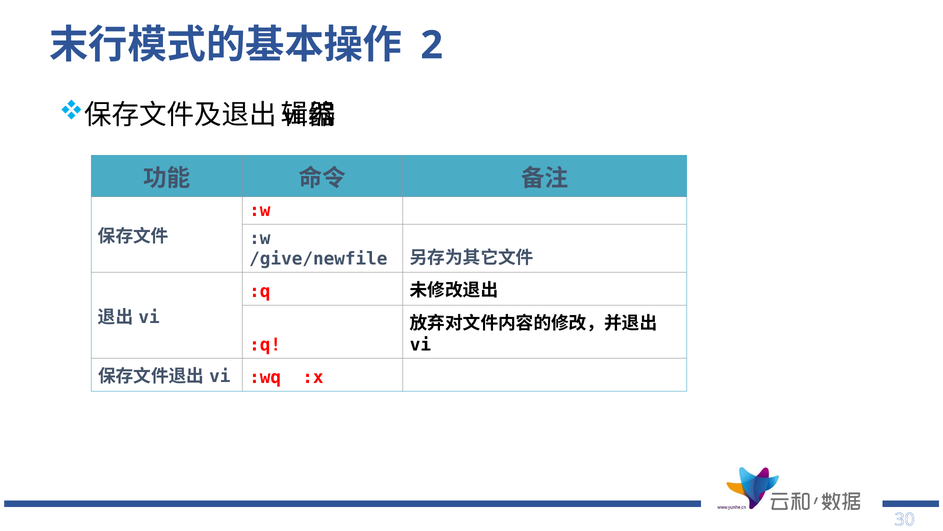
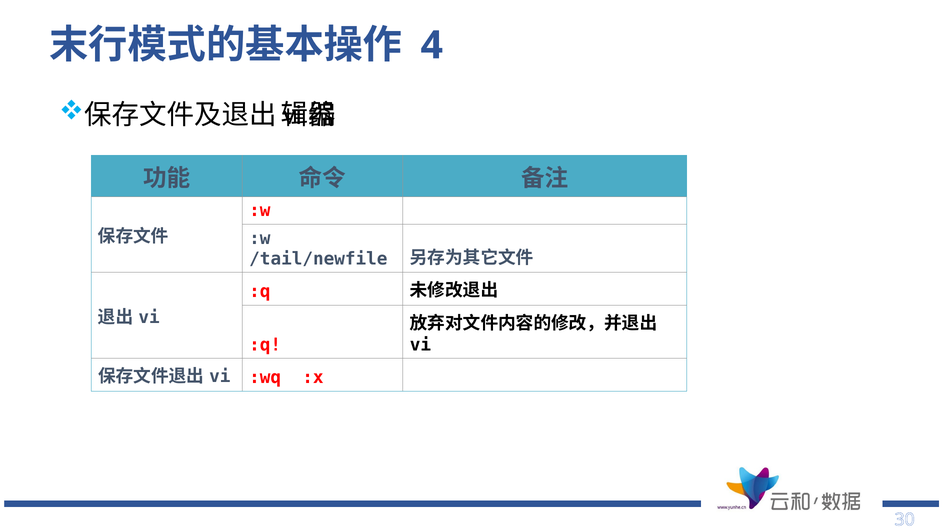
2: 2 -> 4
/give/newfile: /give/newfile -> /tail/newfile
